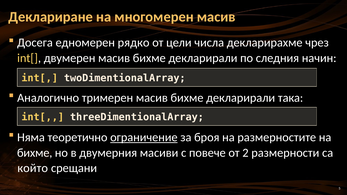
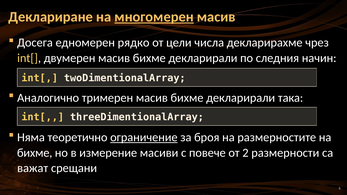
многомерен underline: none -> present
двумерния: двумерния -> измерение
който: който -> важат
